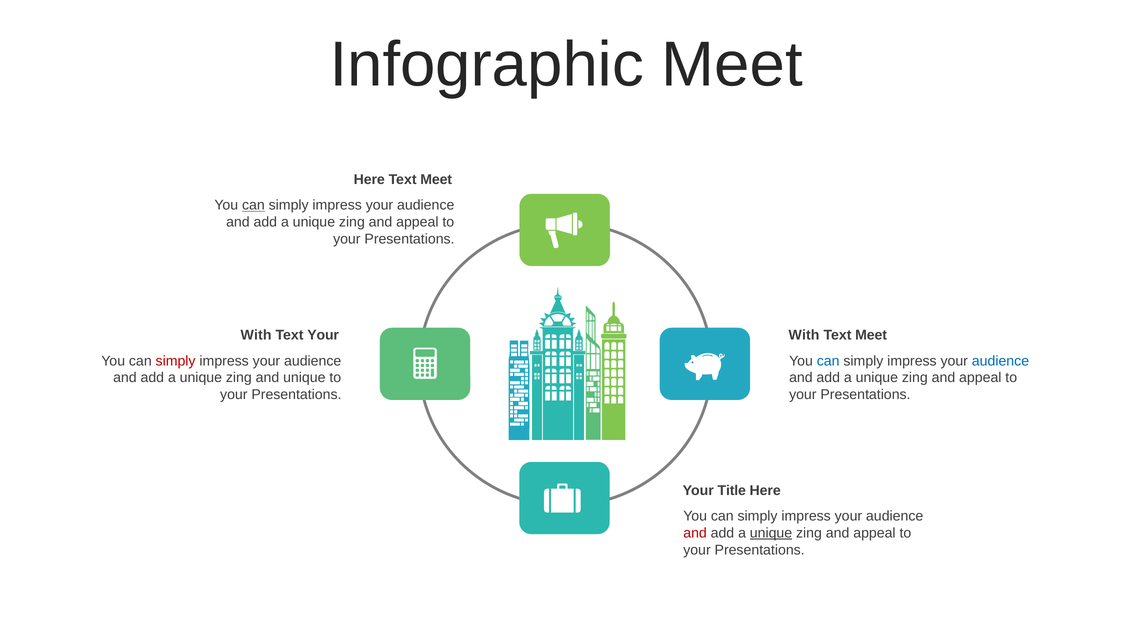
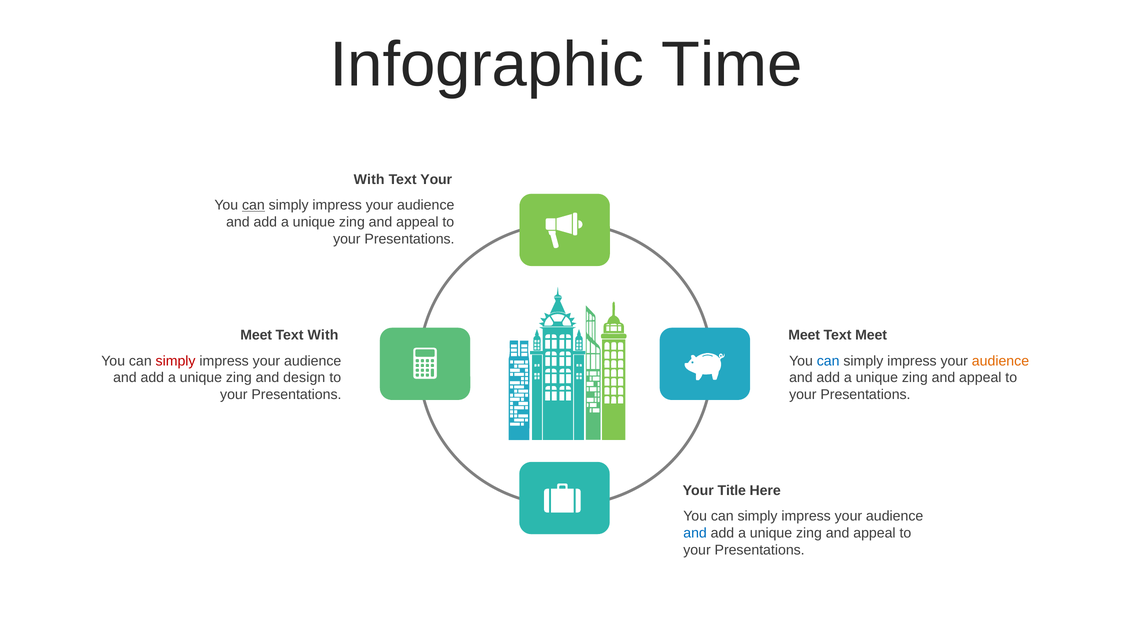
Infographic Meet: Meet -> Time
Here at (369, 180): Here -> With
Meet at (436, 180): Meet -> Your
With at (256, 336): With -> Meet
Text Your: Your -> With
With at (804, 336): With -> Meet
audience at (1000, 361) colour: blue -> orange
and unique: unique -> design
and at (695, 534) colour: red -> blue
unique at (771, 534) underline: present -> none
